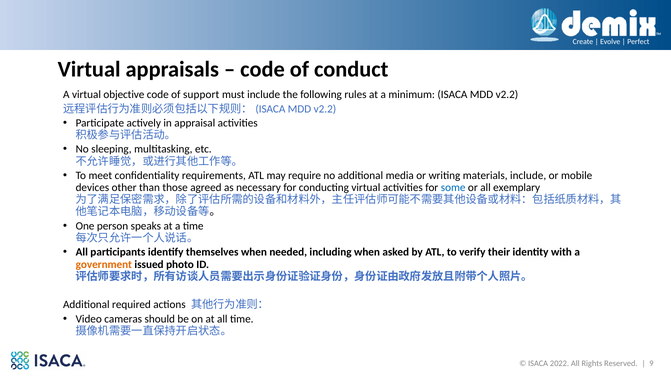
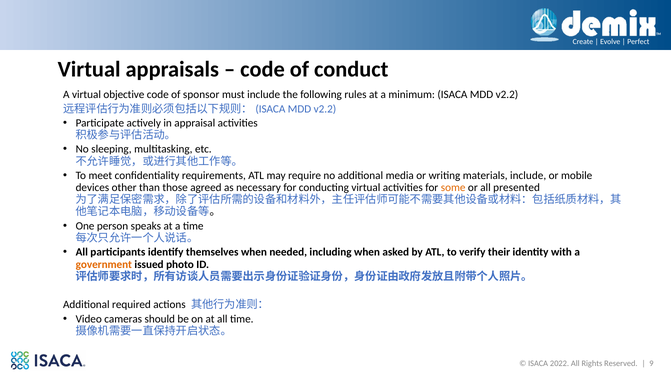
support: support -> sponsor
some colour: blue -> orange
exemplary: exemplary -> presented
